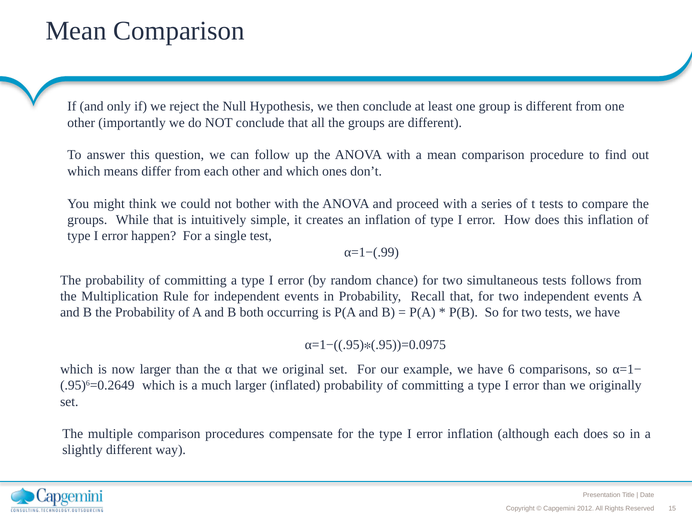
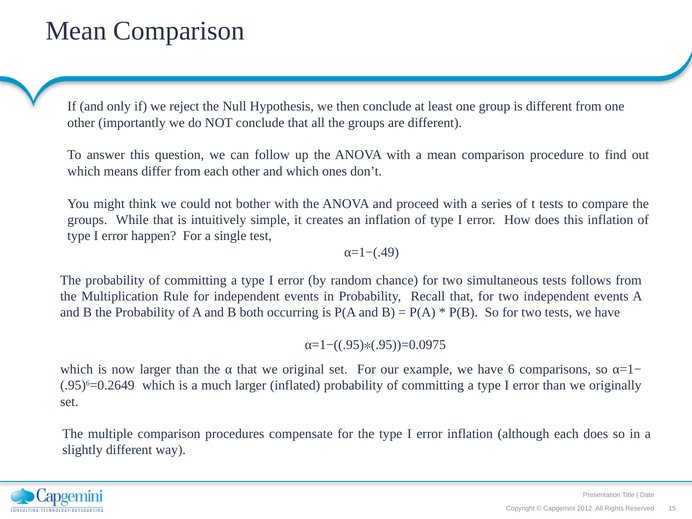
α=1−(.99: α=1−(.99 -> α=1−(.49
